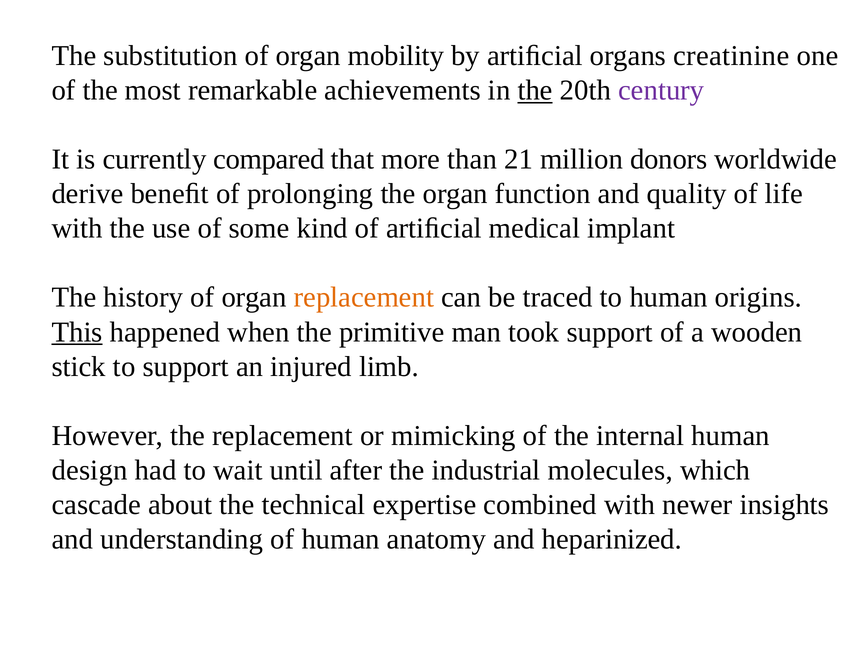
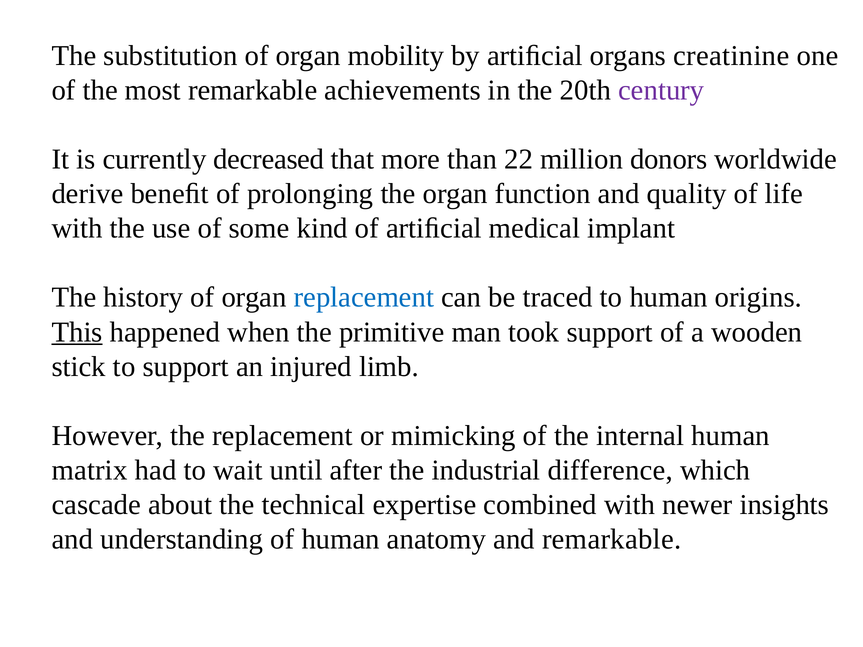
the at (535, 90) underline: present -> none
compared: compared -> decreased
21: 21 -> 22
replacement at (364, 298) colour: orange -> blue
design: design -> matrix
molecules: molecules -> difference
and heparinized: heparinized -> remarkable
